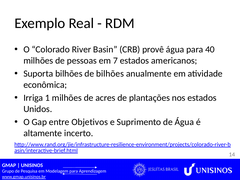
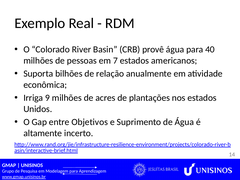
de bilhões: bilhões -> relação
1: 1 -> 9
